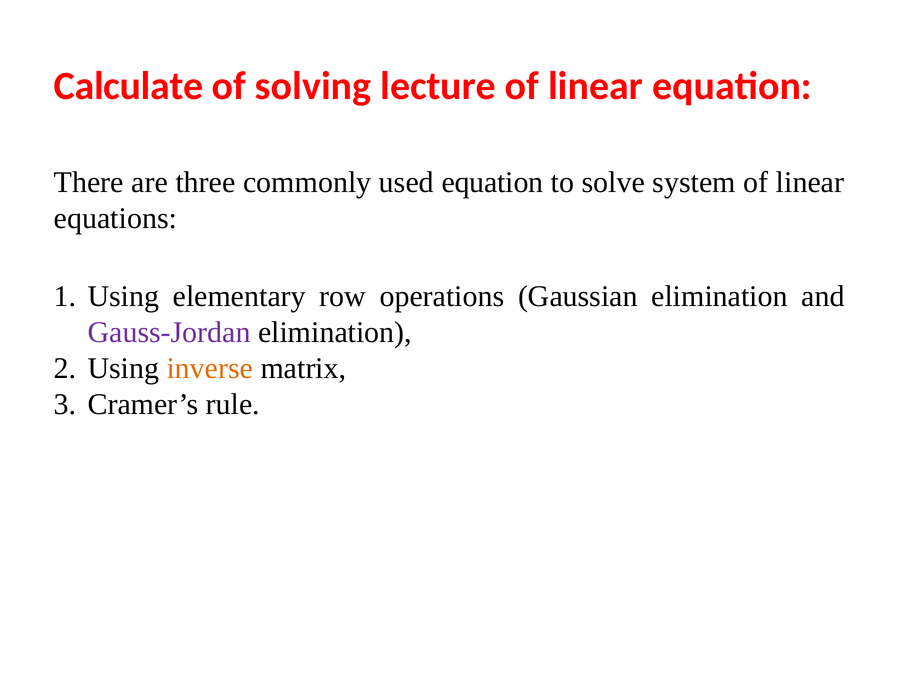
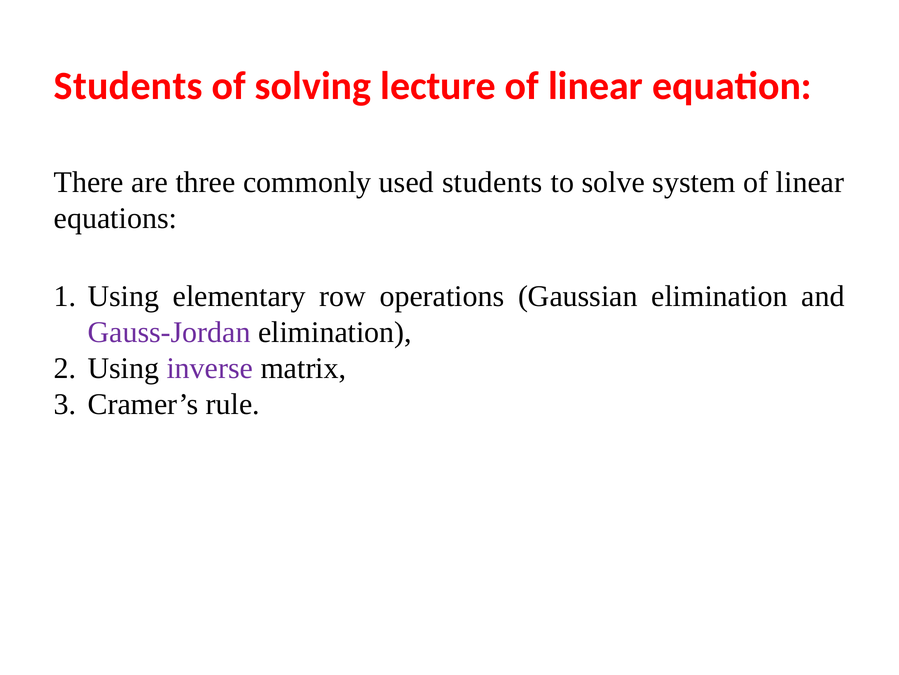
Calculate at (129, 86): Calculate -> Students
used equation: equation -> students
inverse colour: orange -> purple
